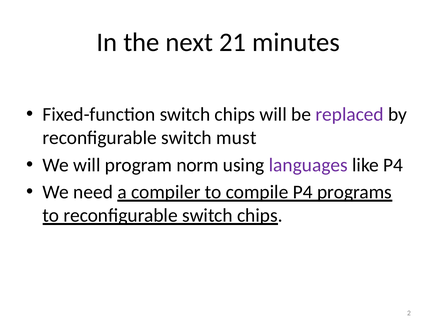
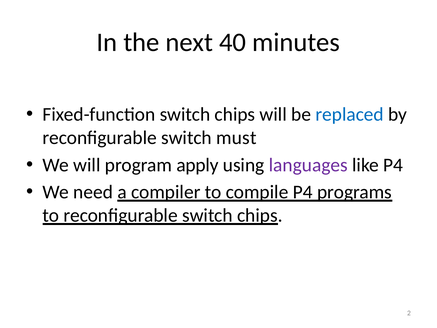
21: 21 -> 40
replaced colour: purple -> blue
norm: norm -> apply
